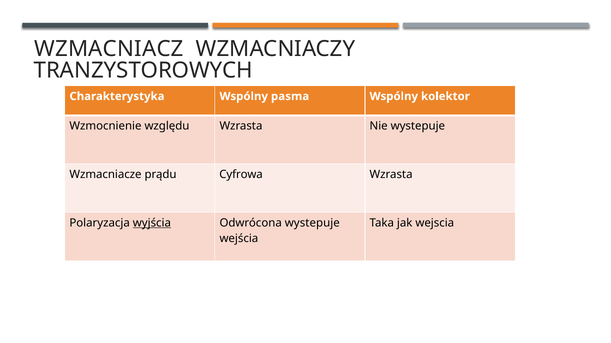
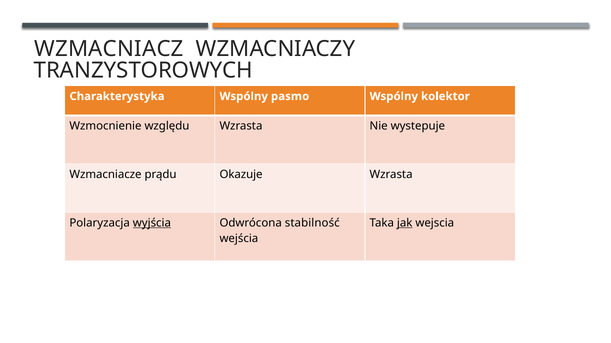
pasma: pasma -> pasmo
Cyfrowa: Cyfrowa -> Okazuje
Odwrócona wystepuje: wystepuje -> stabilność
jak underline: none -> present
